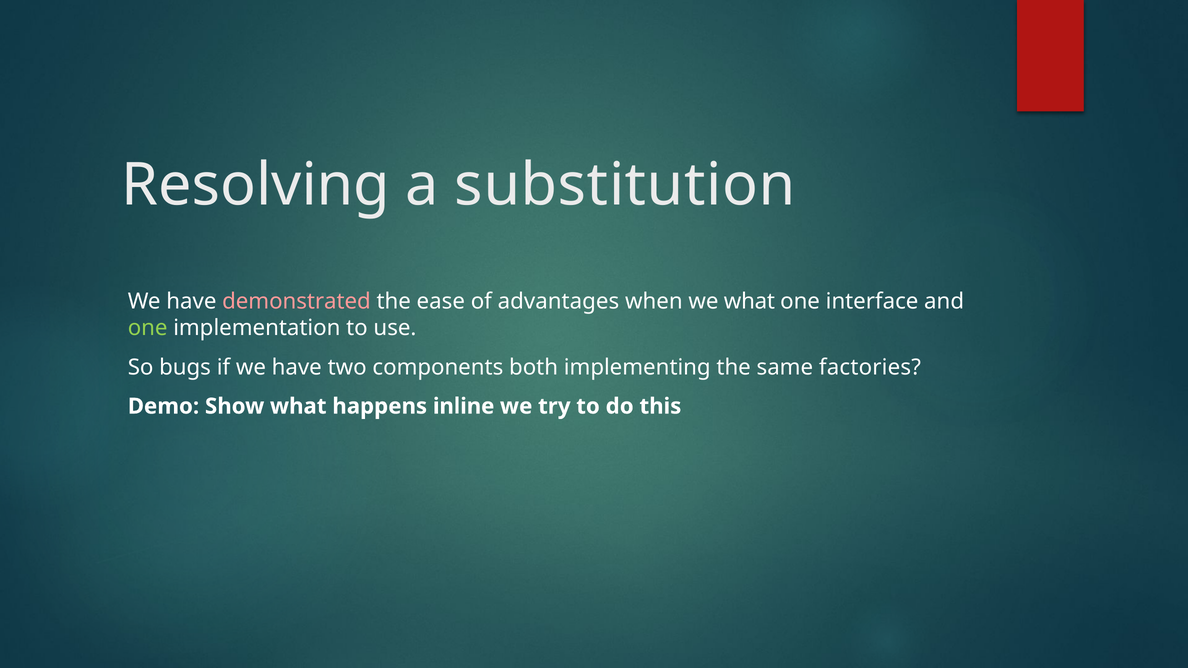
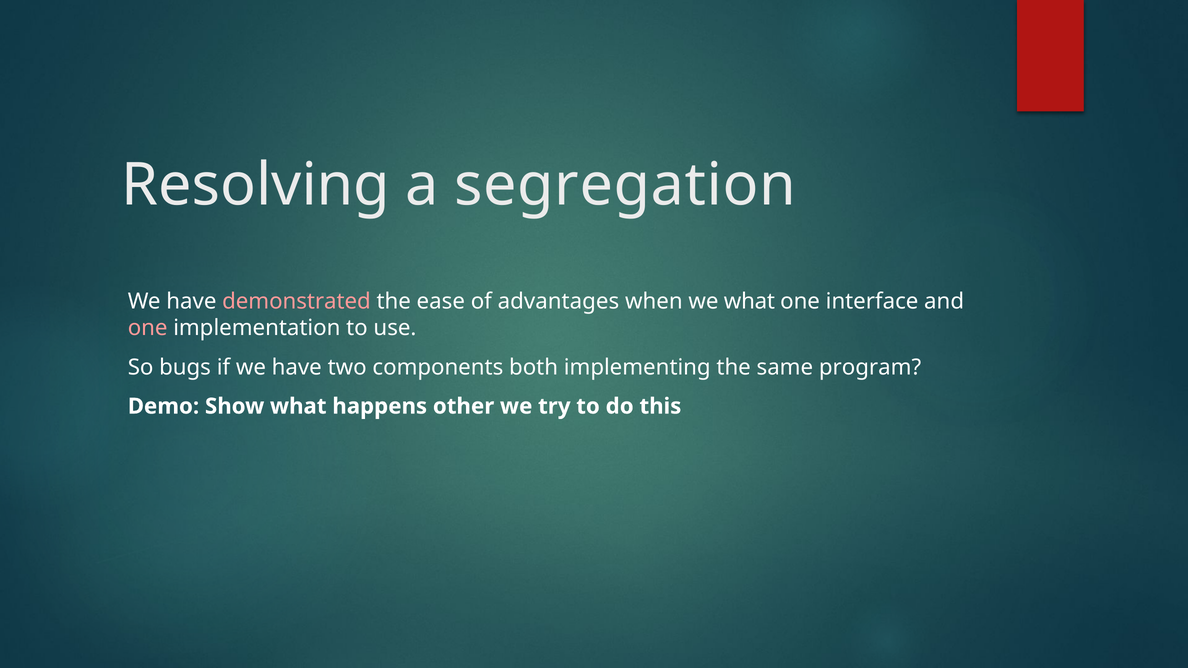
substitution: substitution -> segregation
one at (148, 328) colour: light green -> pink
factories: factories -> program
inline: inline -> other
